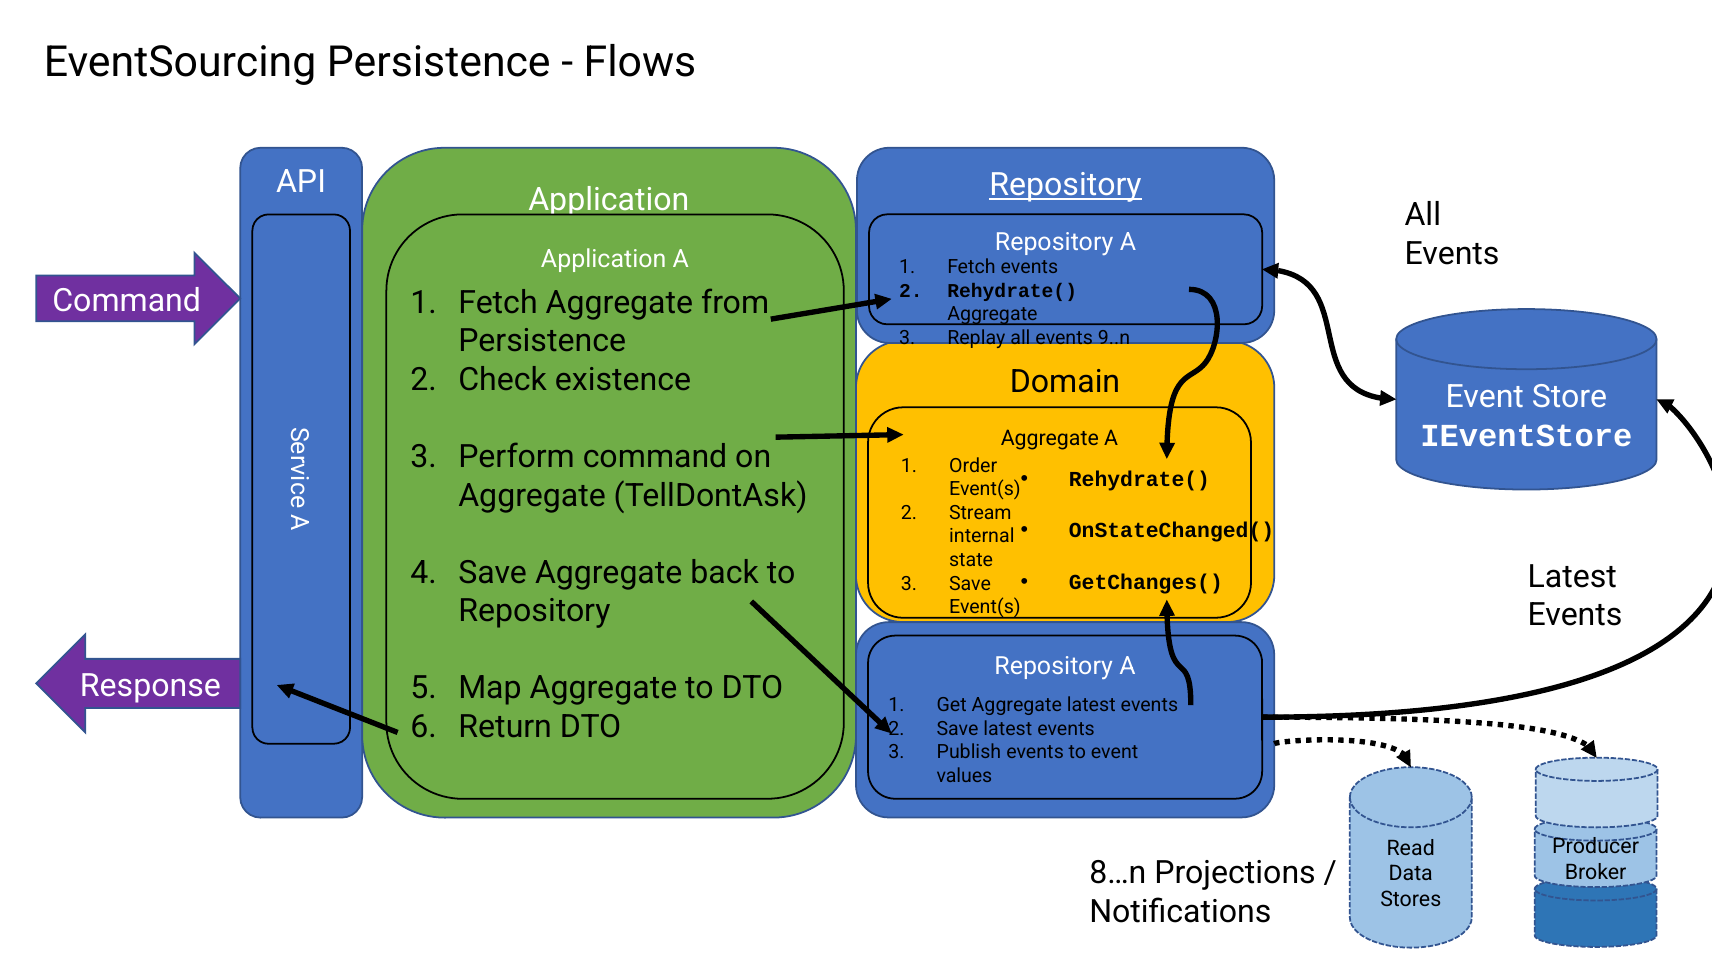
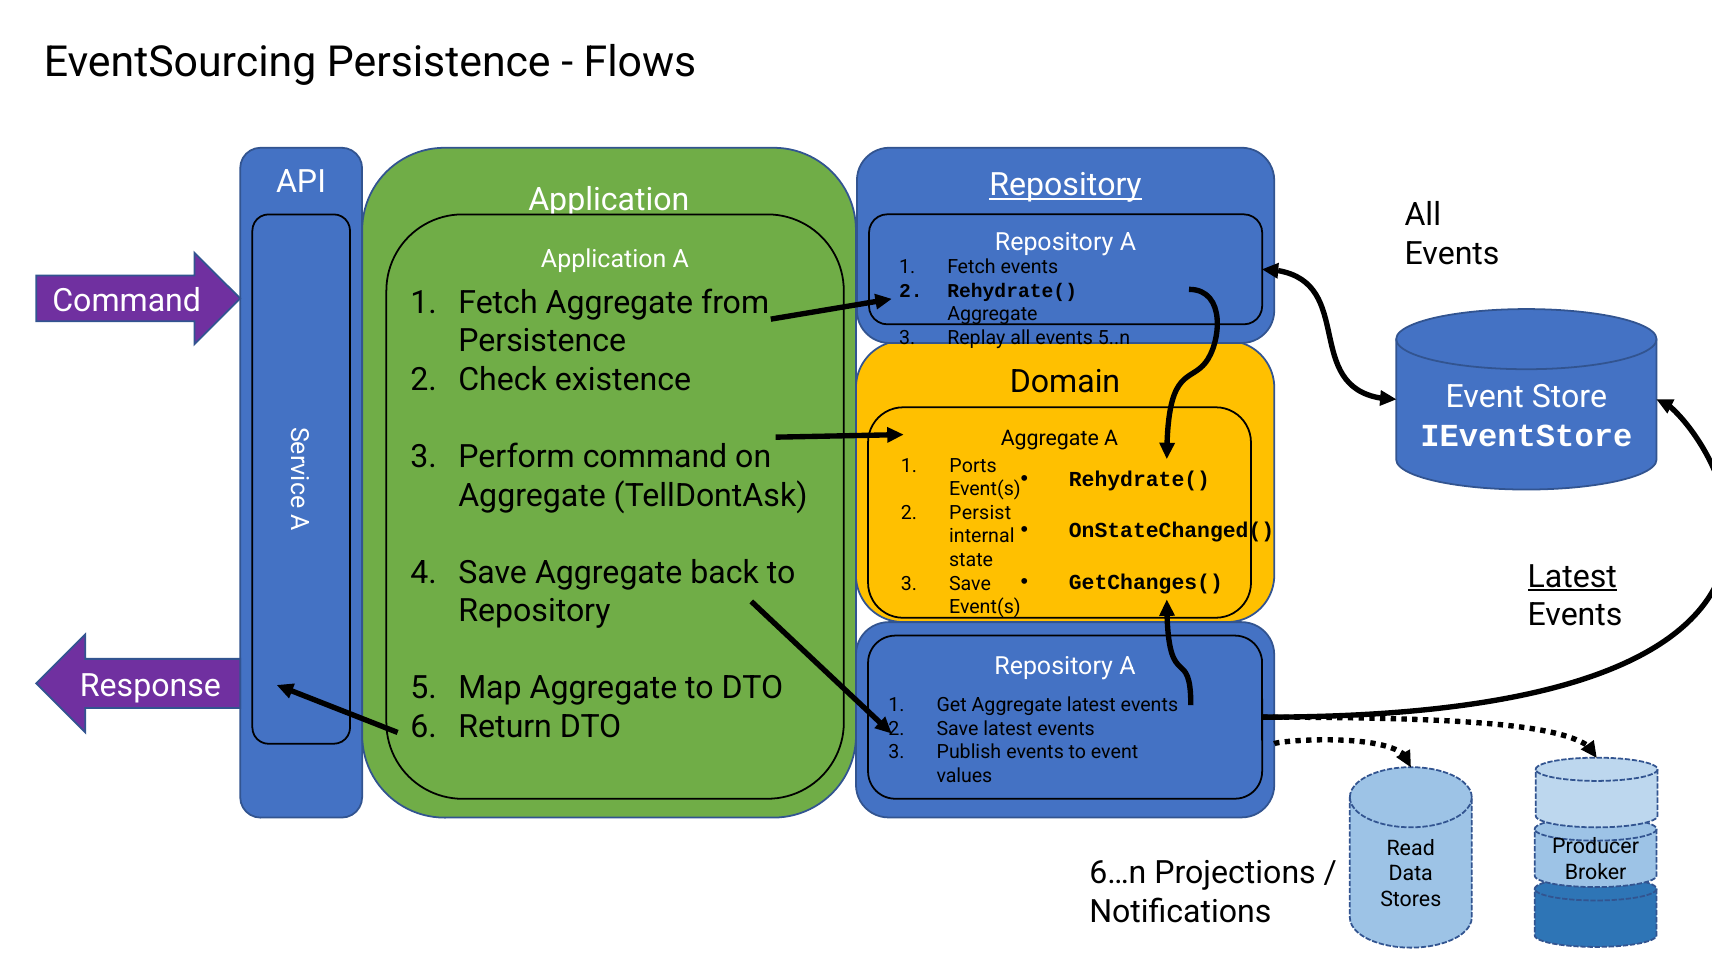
9..n: 9..n -> 5..n
Order: Order -> Ports
Stream: Stream -> Persist
Latest at (1572, 577) underline: none -> present
8…n: 8…n -> 6…n
